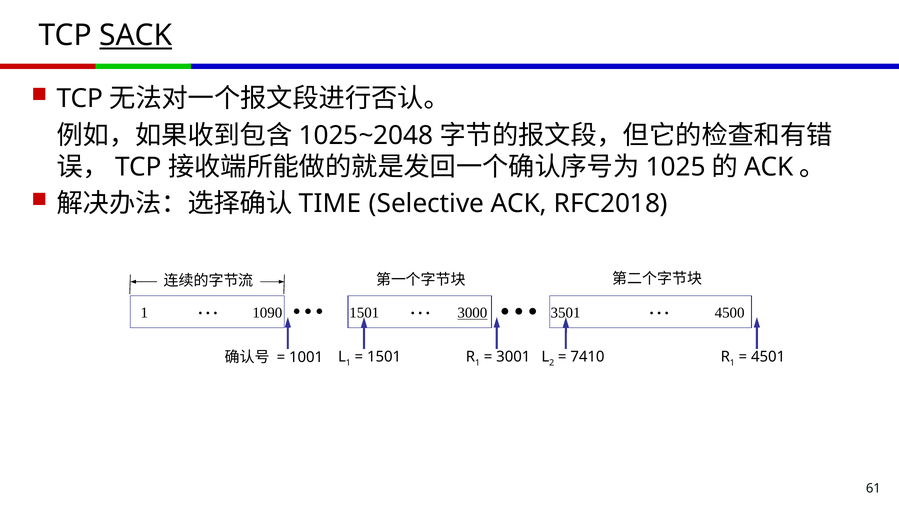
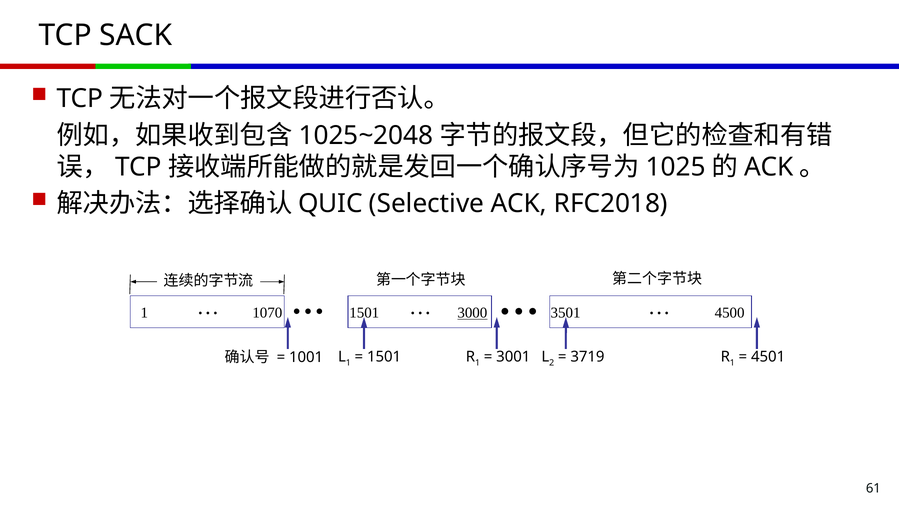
SACK underline: present -> none
TIME: TIME -> QUIC
1090: 1090 -> 1070
7410: 7410 -> 3719
